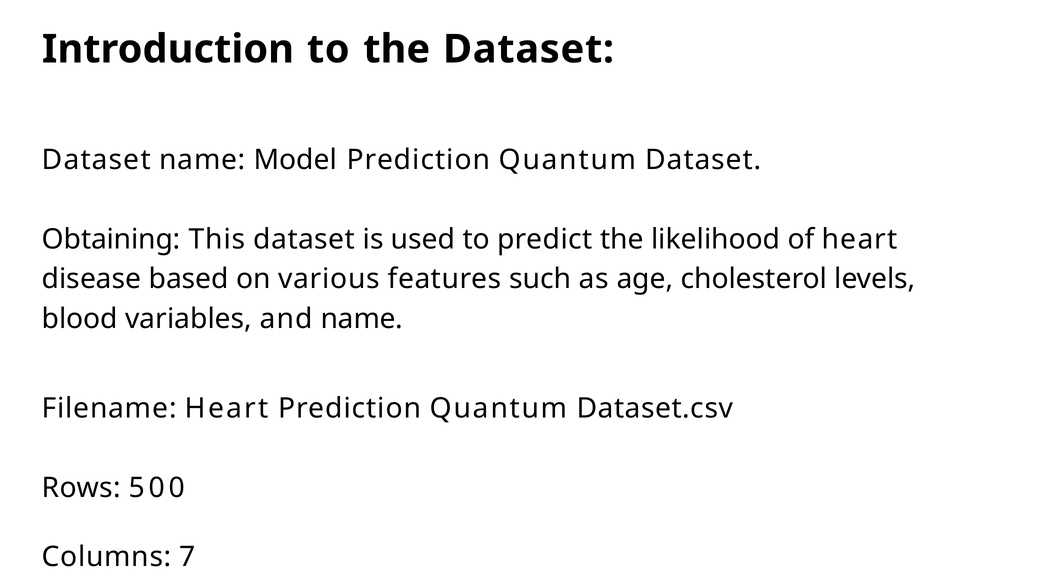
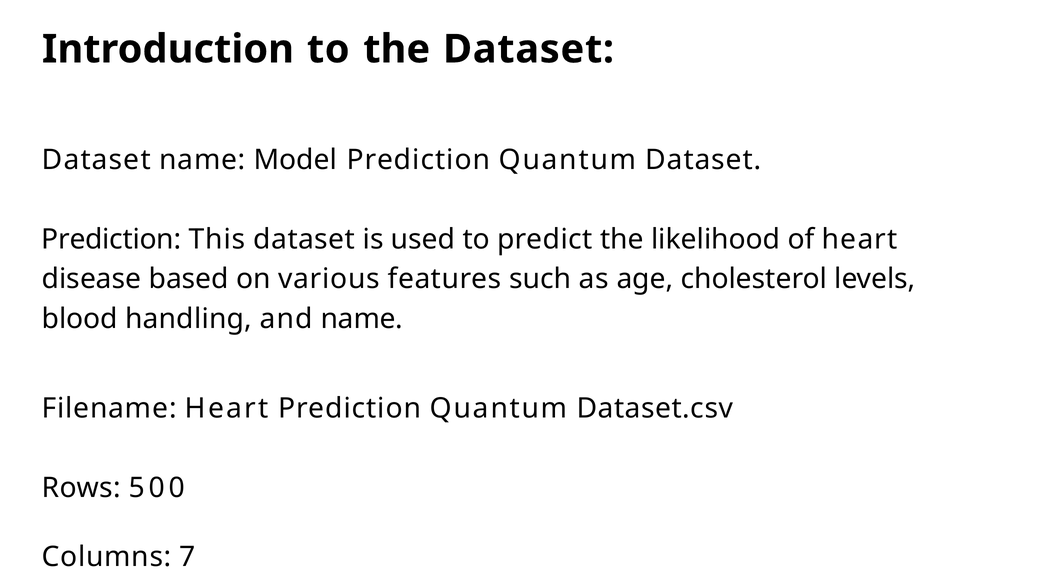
Obtaining at (111, 240): Obtaining -> Prediction
variables: variables -> handling
